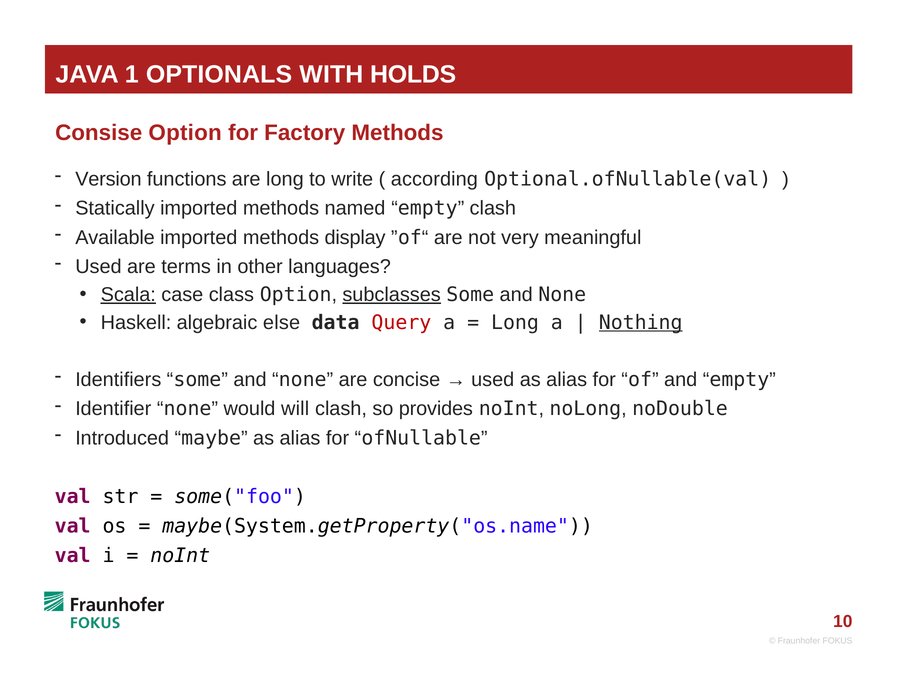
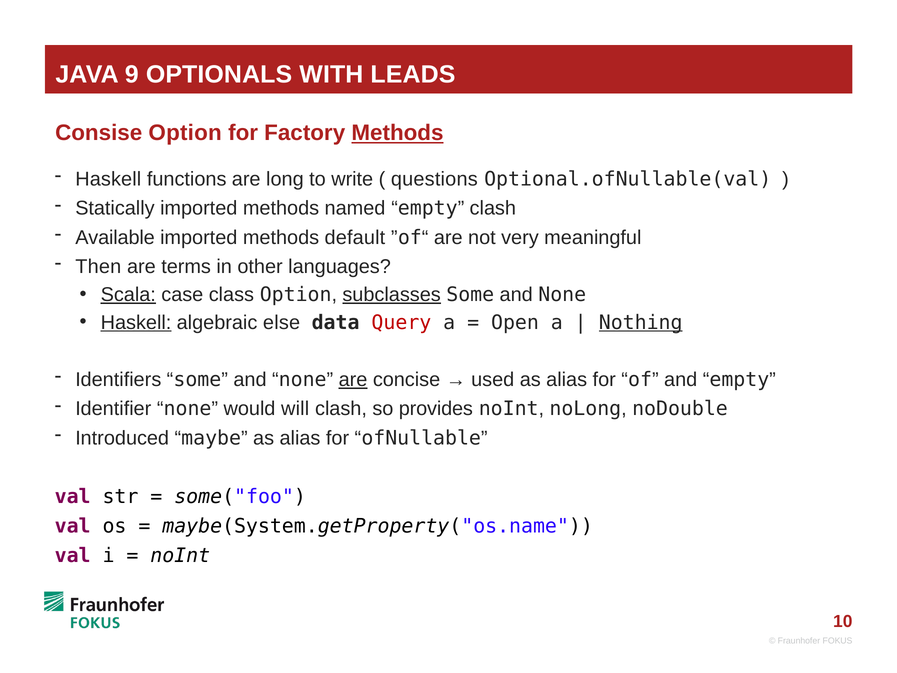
1: 1 -> 9
HOLDS: HOLDS -> LEADS
Methods at (397, 133) underline: none -> present
Version at (108, 179): Version -> Haskell
according: according -> questions
display: display -> default
Used at (98, 267): Used -> Then
Haskell at (136, 322) underline: none -> present
Long at (515, 322): Long -> Open
are at (353, 379) underline: none -> present
